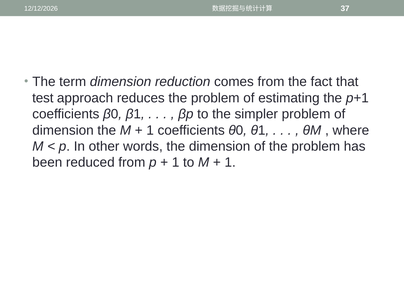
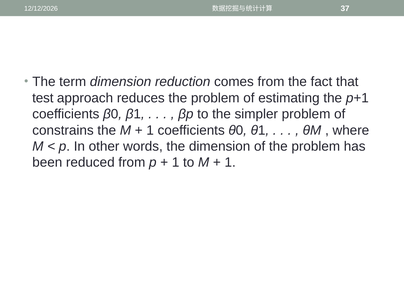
dimension at (63, 130): dimension -> constrains
